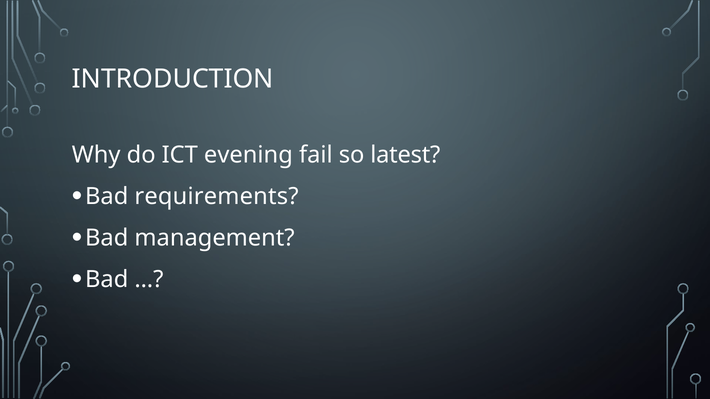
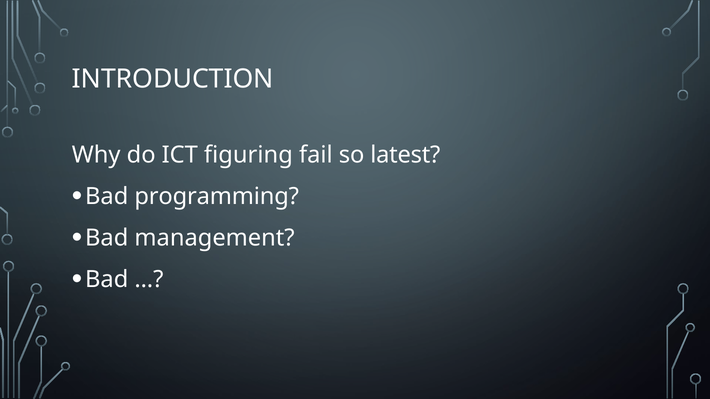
evening: evening -> figuring
requirements: requirements -> programming
